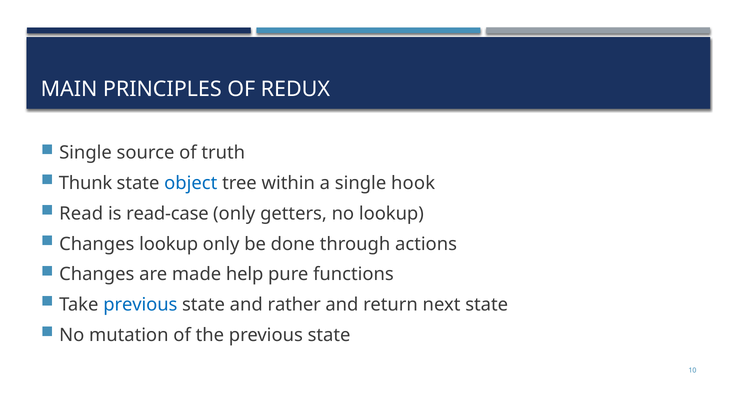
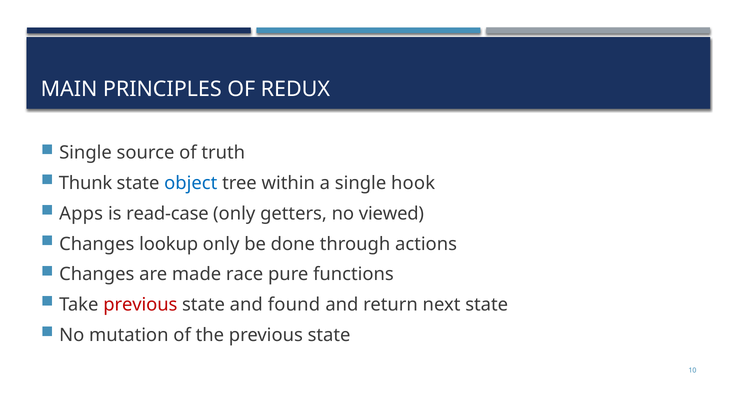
Read: Read -> Apps
no lookup: lookup -> viewed
help: help -> race
previous at (140, 305) colour: blue -> red
rather: rather -> found
